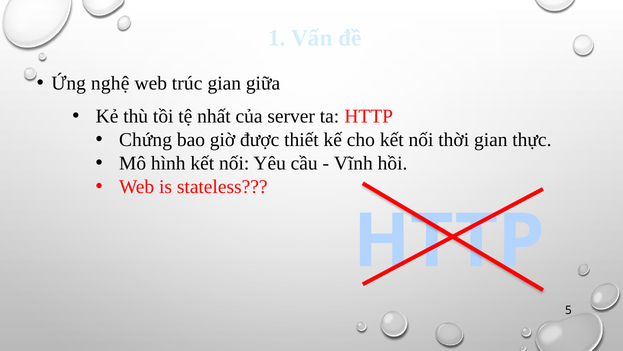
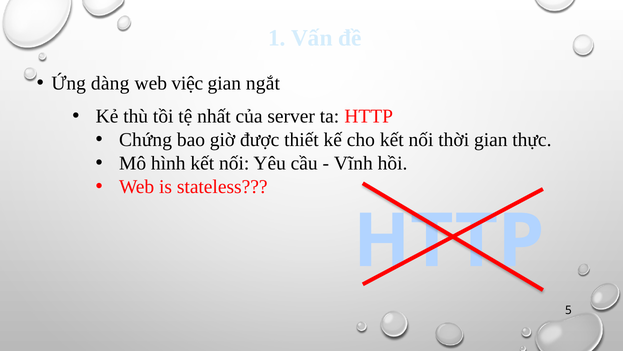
nghệ: nghệ -> dàng
trúc: trúc -> việc
giữa: giữa -> ngắt
